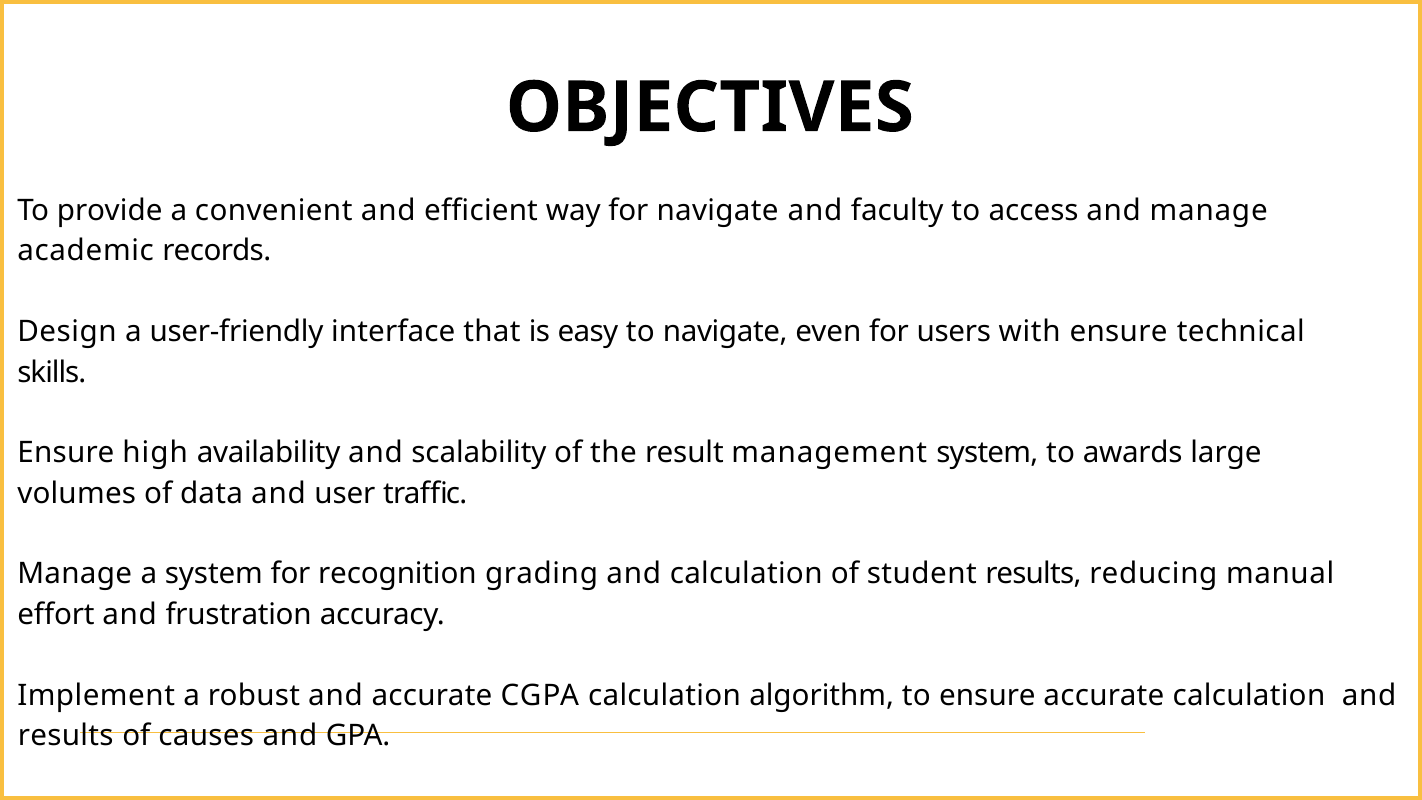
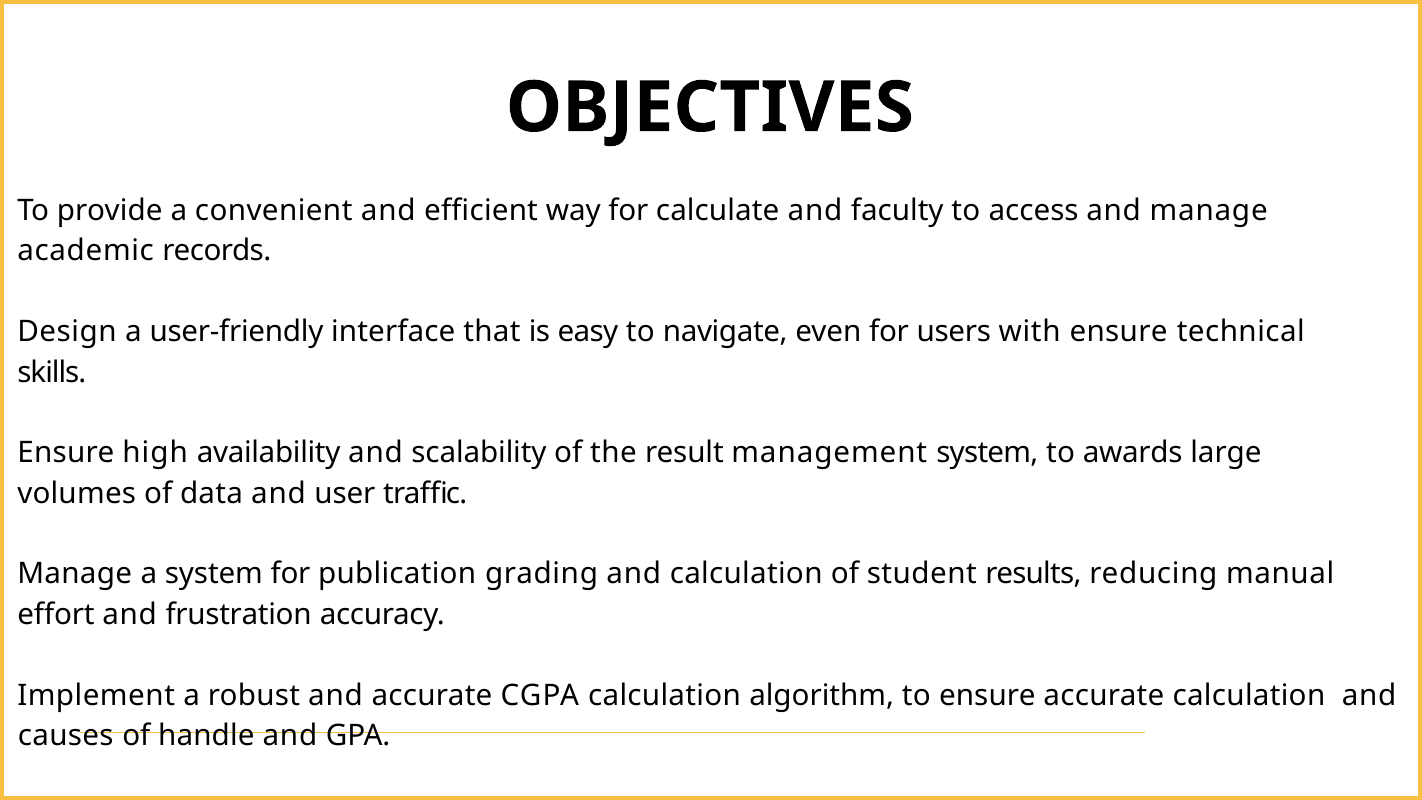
for navigate: navigate -> calculate
recognition: recognition -> publication
results at (66, 736): results -> causes
causes: causes -> handle
